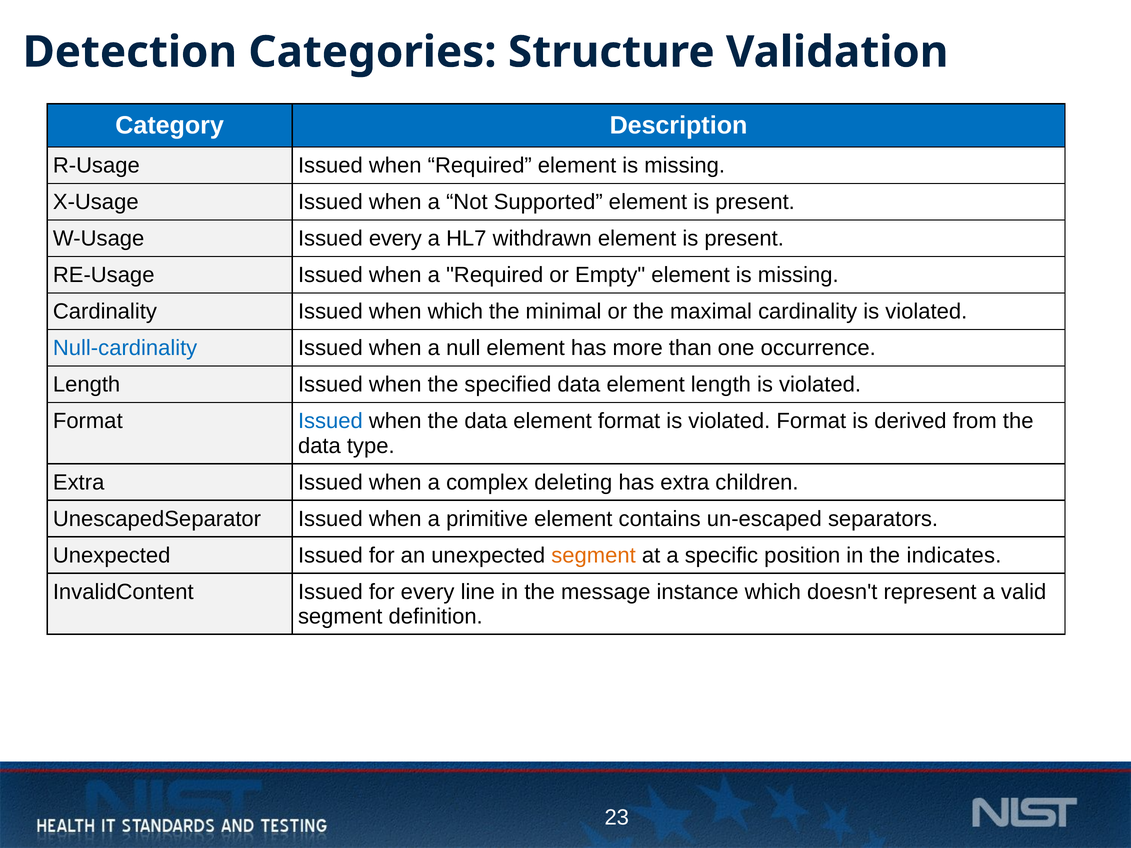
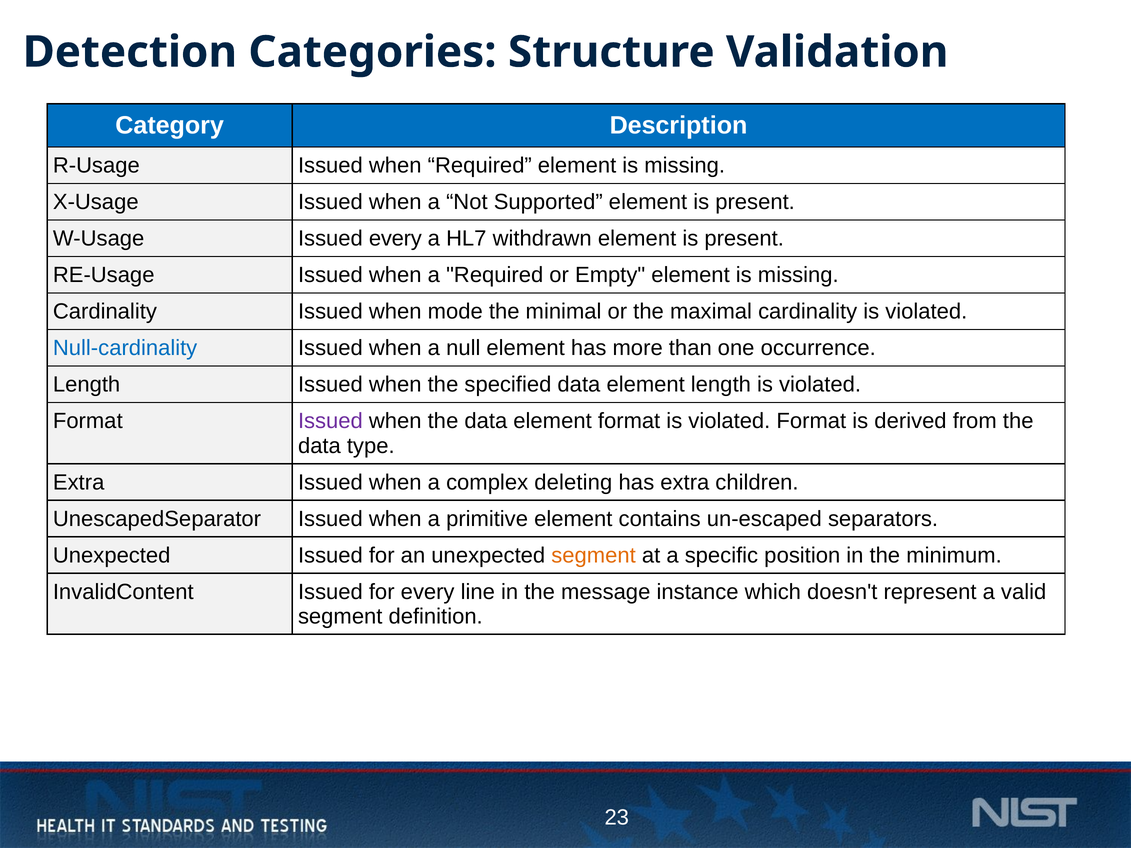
when which: which -> mode
Issued at (330, 421) colour: blue -> purple
indicates: indicates -> minimum
